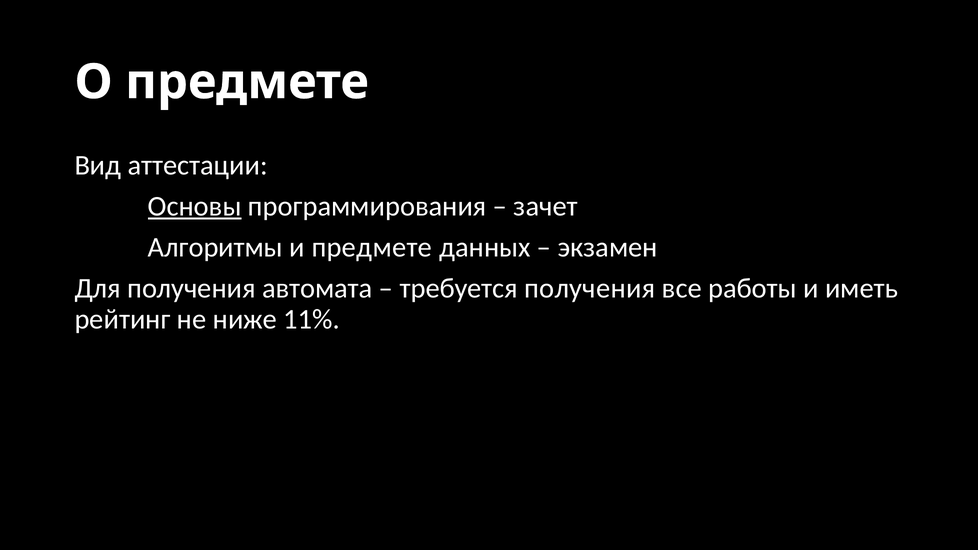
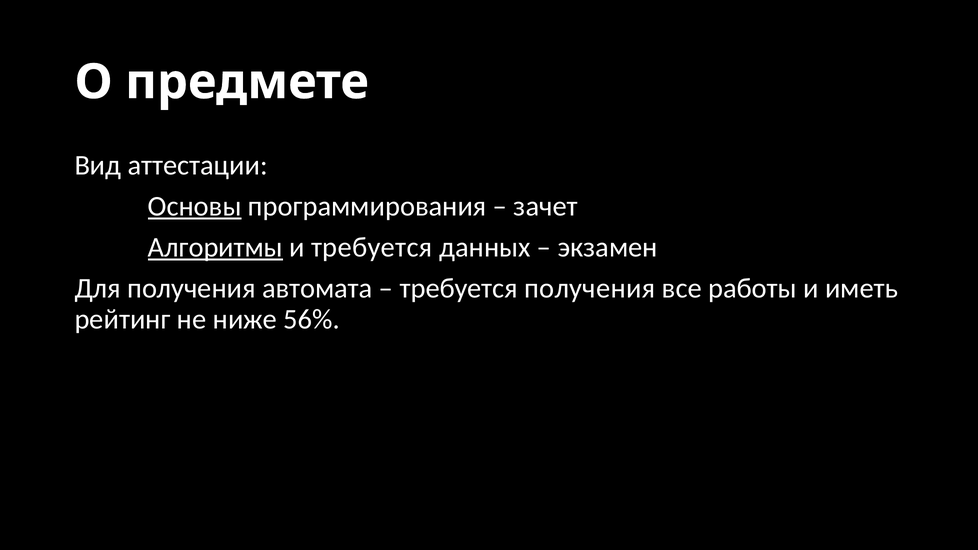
Алгоритмы underline: none -> present
и предмете: предмете -> требуется
11%: 11% -> 56%
